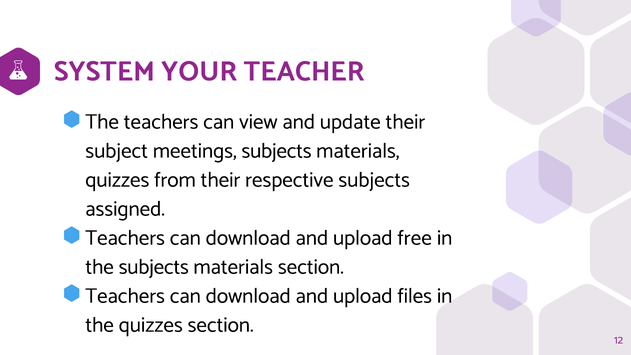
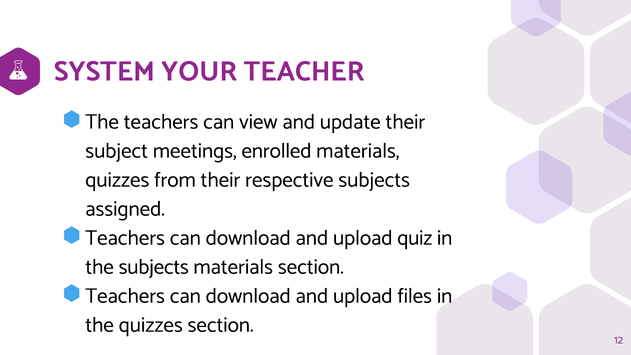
meetings subjects: subjects -> enrolled
free: free -> quiz
